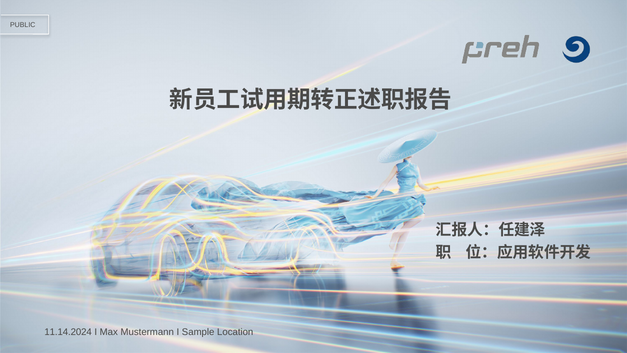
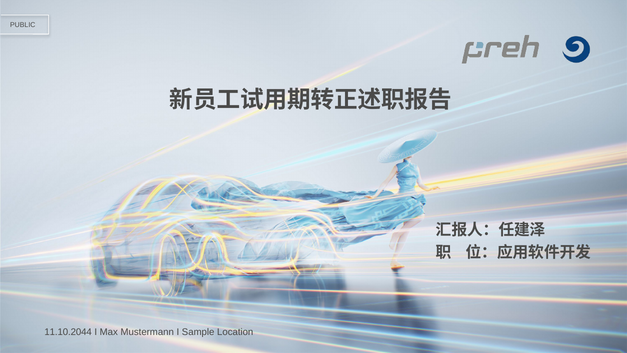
11.14.2024: 11.14.2024 -> 11.10.2044
